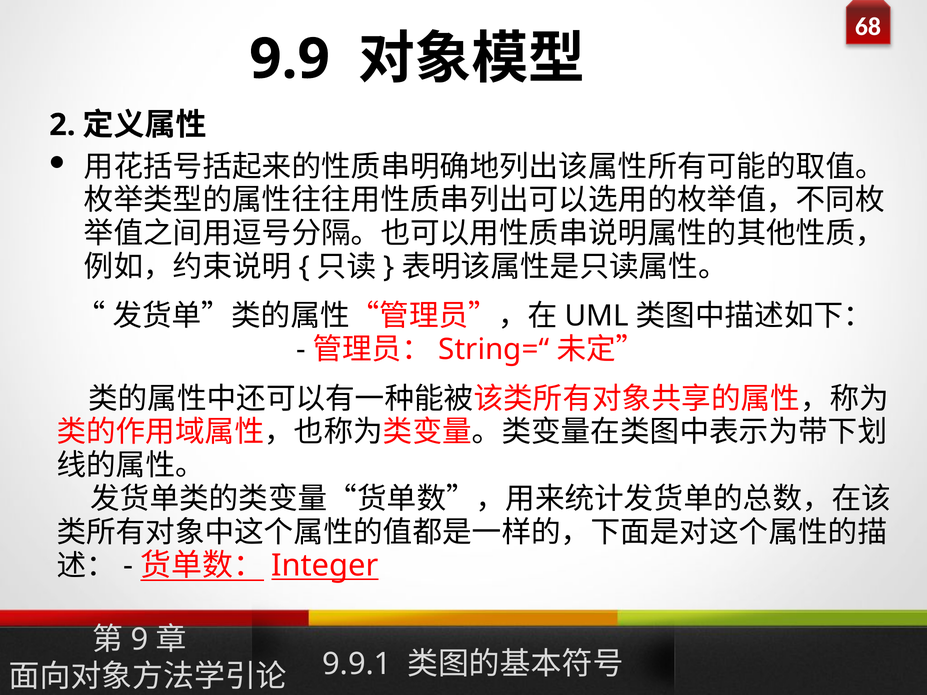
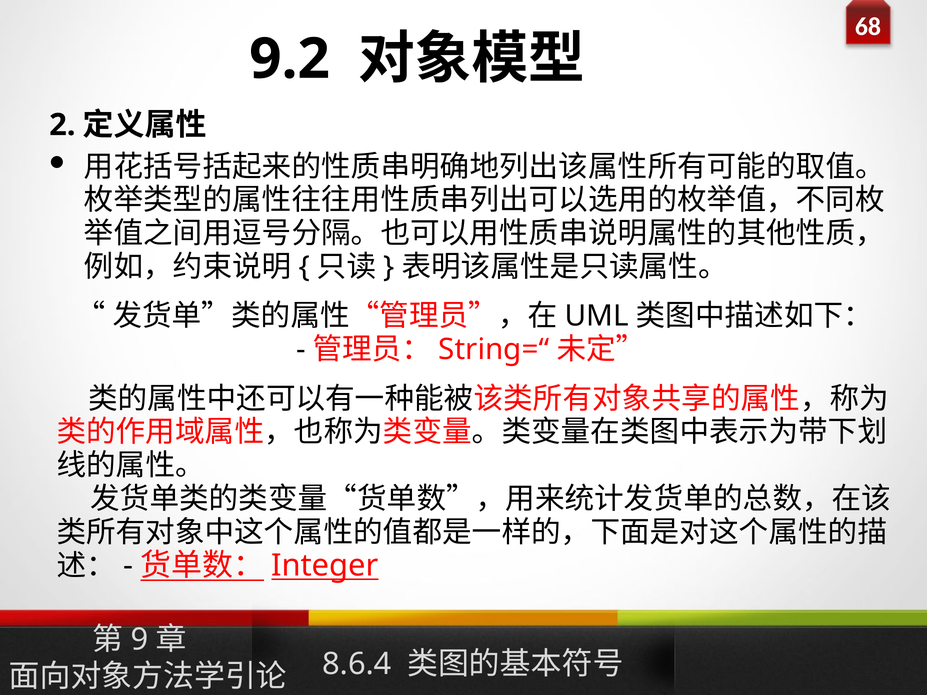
9.9: 9.9 -> 9.2
9.9.1: 9.9.1 -> 8.6.4
